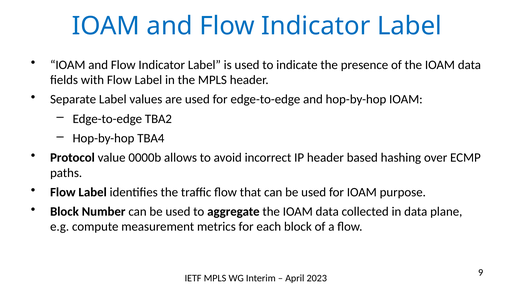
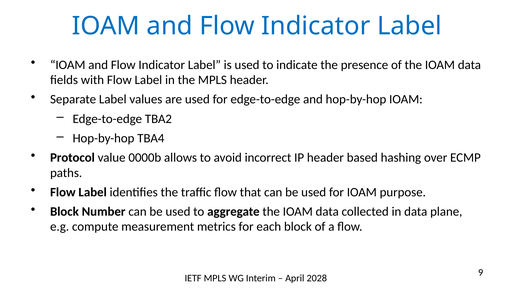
2023: 2023 -> 2028
